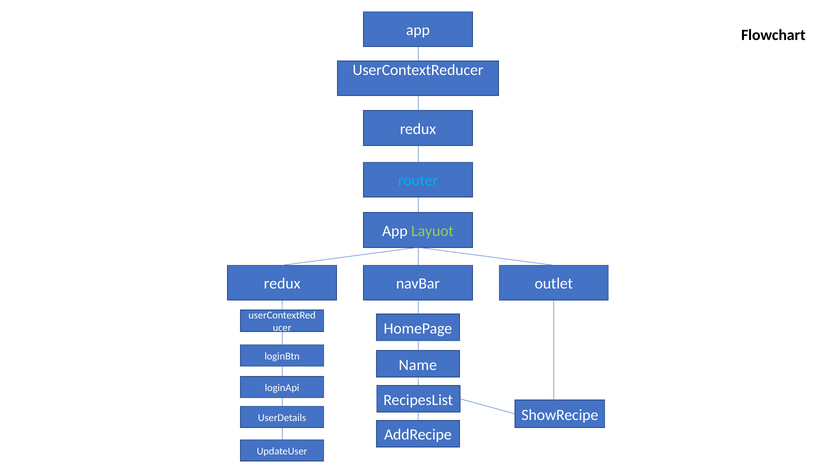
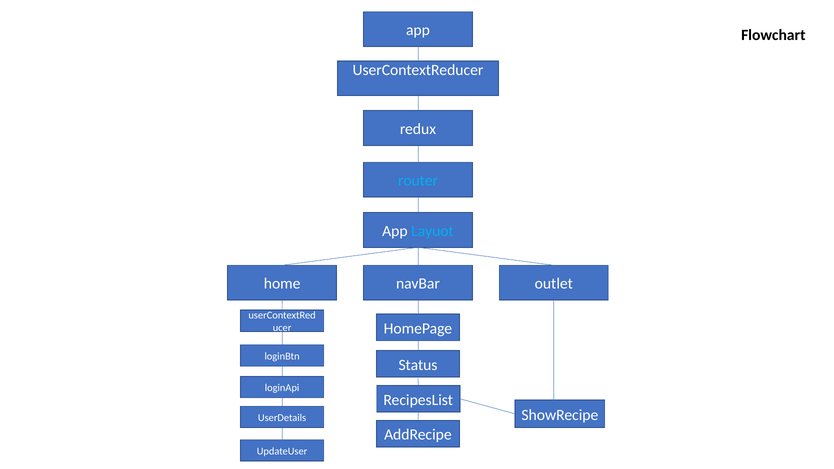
Layuot colour: light green -> light blue
redux at (282, 284): redux -> home
Name: Name -> Status
